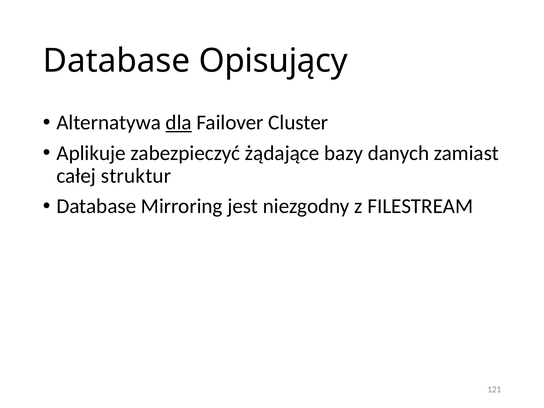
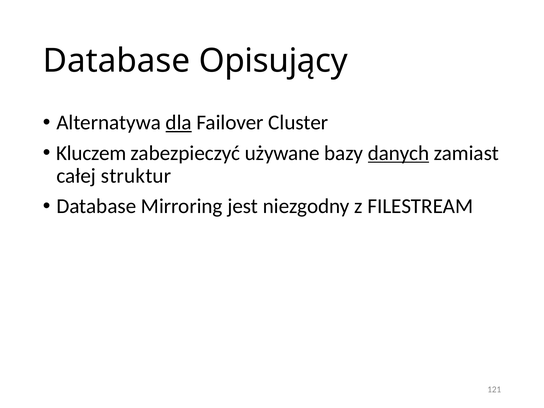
Aplikuje: Aplikuje -> Kluczem
żądające: żądające -> używane
danych underline: none -> present
